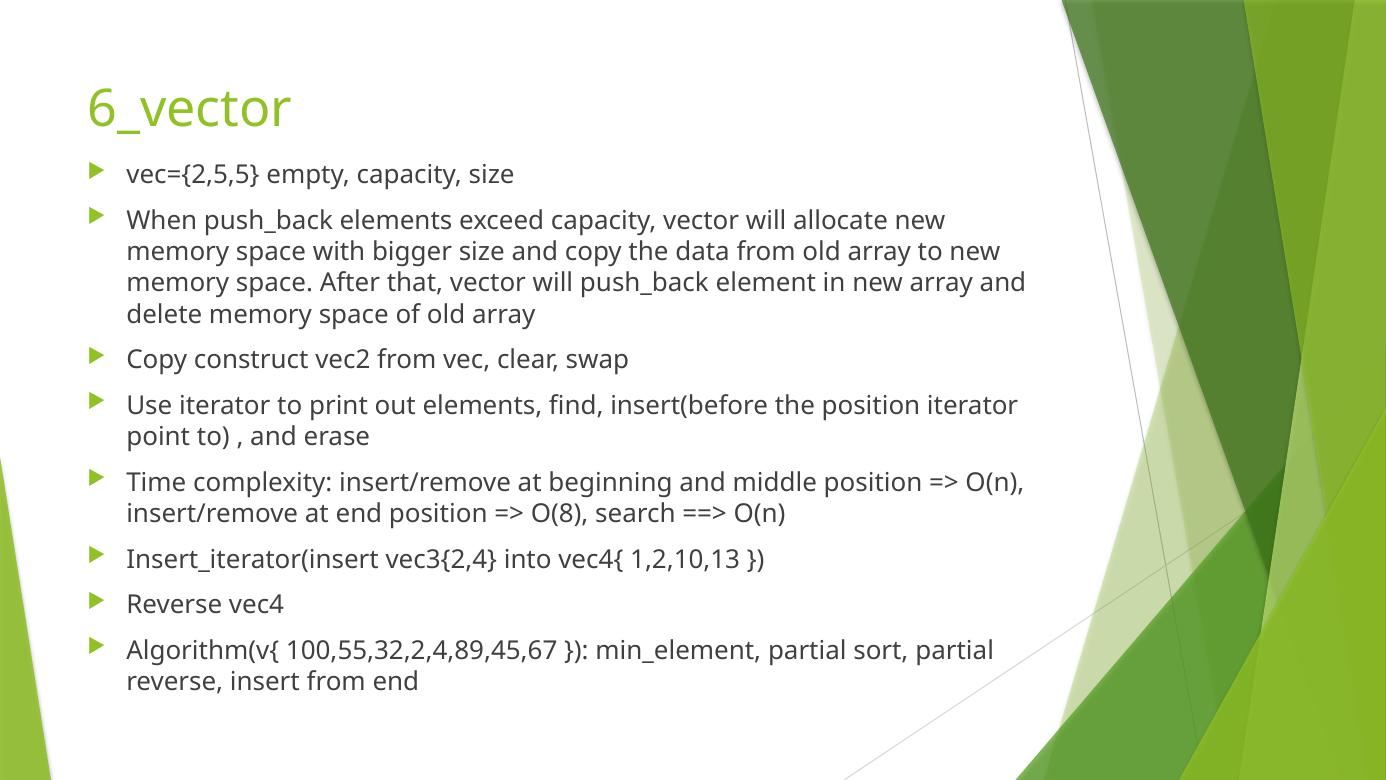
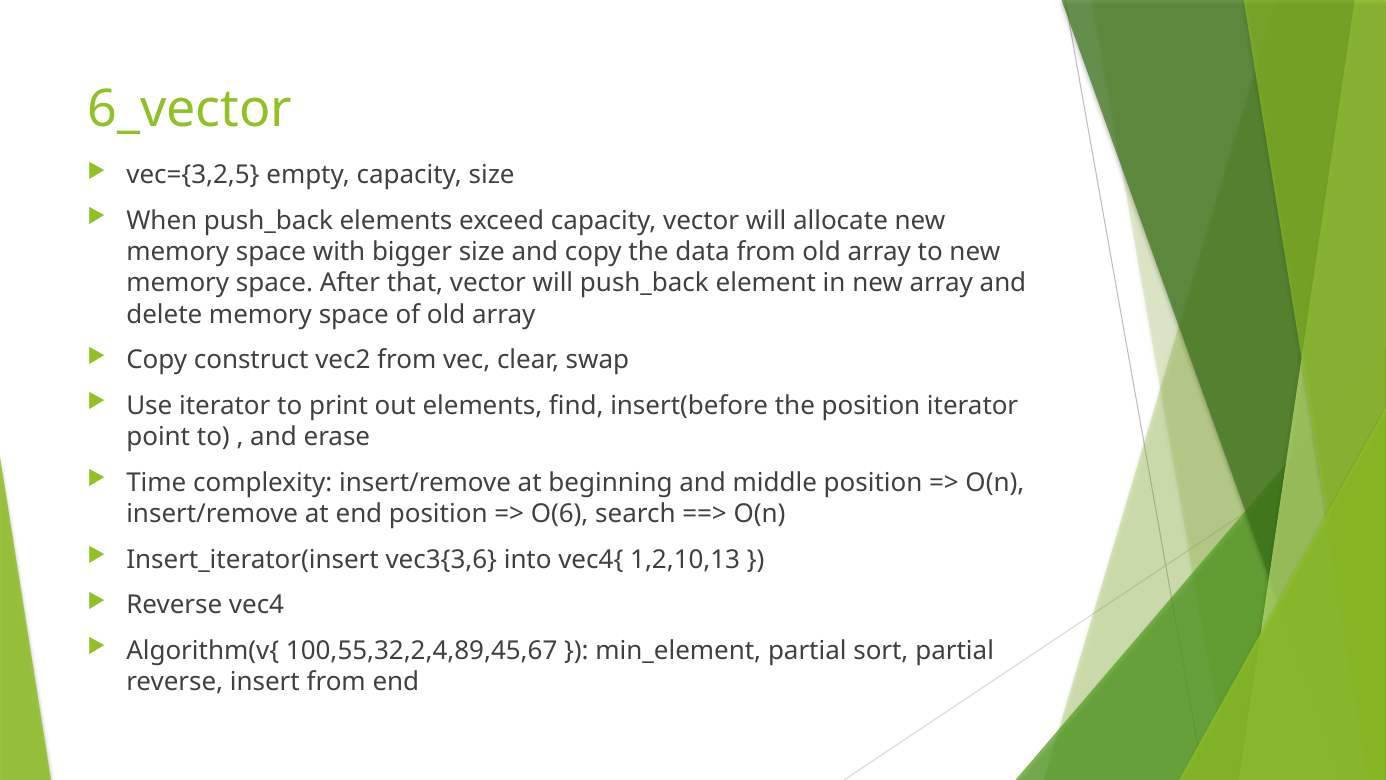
vec={2,5,5: vec={2,5,5 -> vec={3,2,5
O(8: O(8 -> O(6
vec3{2,4: vec3{2,4 -> vec3{3,6
